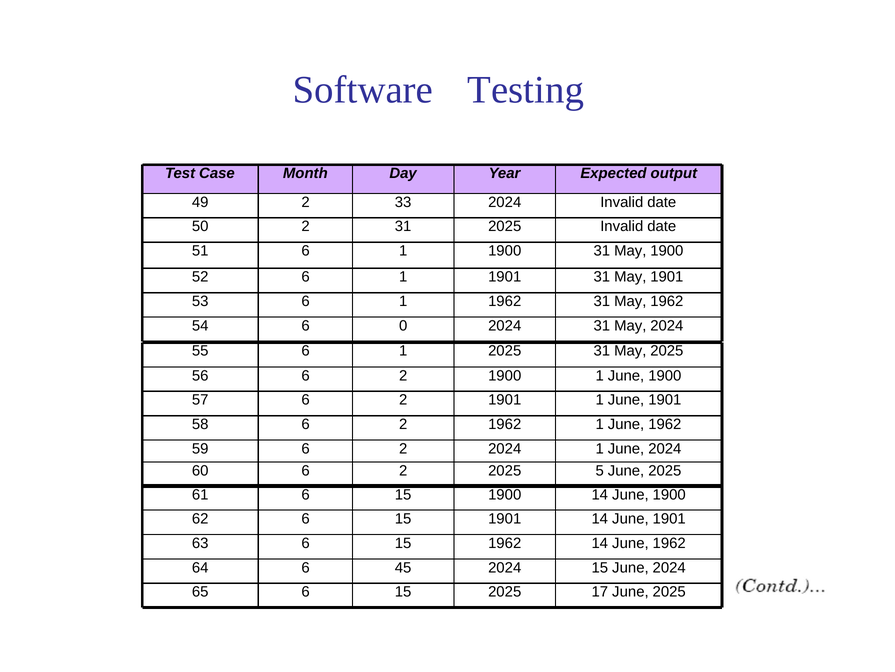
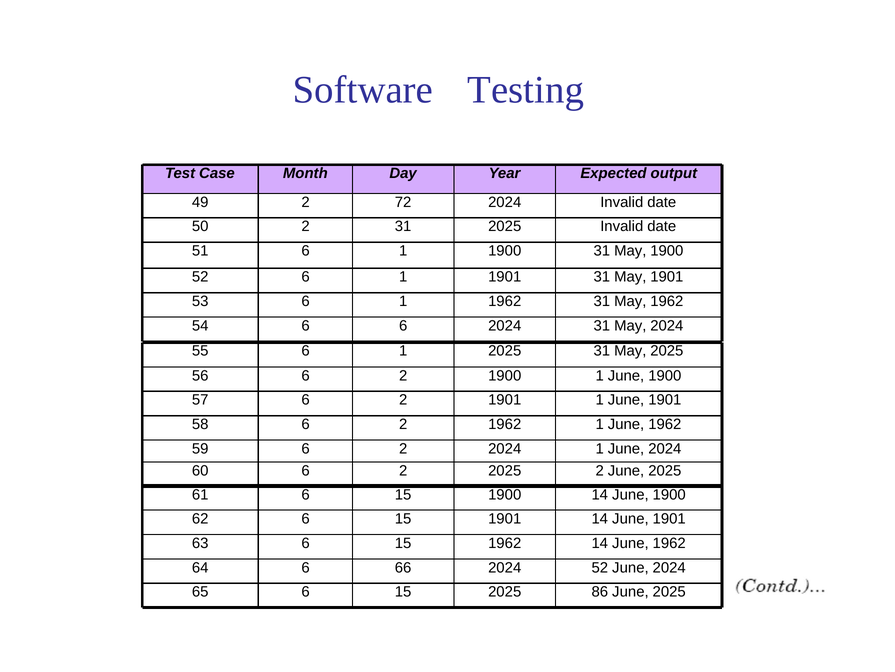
33: 33 -> 72
6 0: 0 -> 6
2025 5: 5 -> 2
45: 45 -> 66
2024 15: 15 -> 52
17: 17 -> 86
